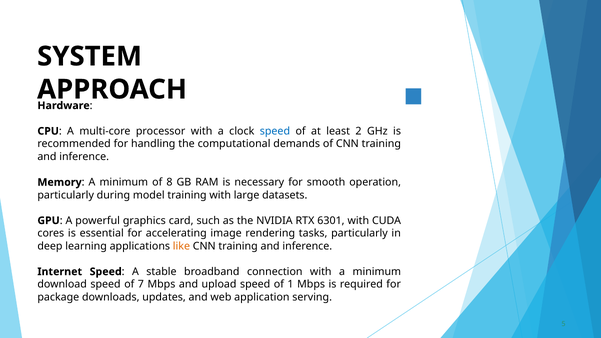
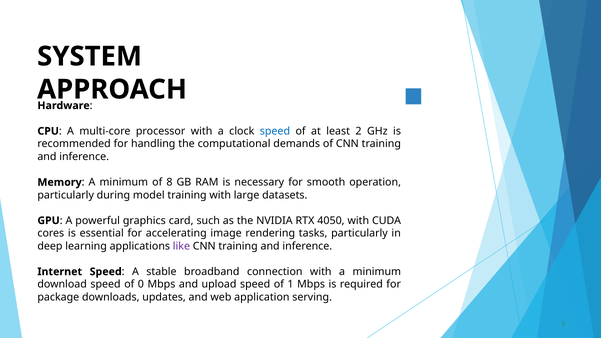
6301: 6301 -> 4050
like colour: orange -> purple
7: 7 -> 0
